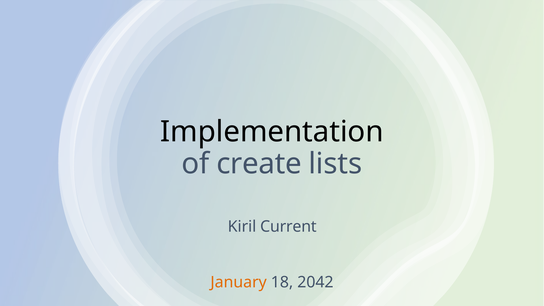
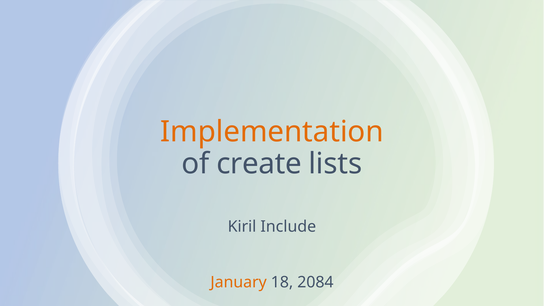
Implementation colour: black -> orange
Current: Current -> Include
2042: 2042 -> 2084
